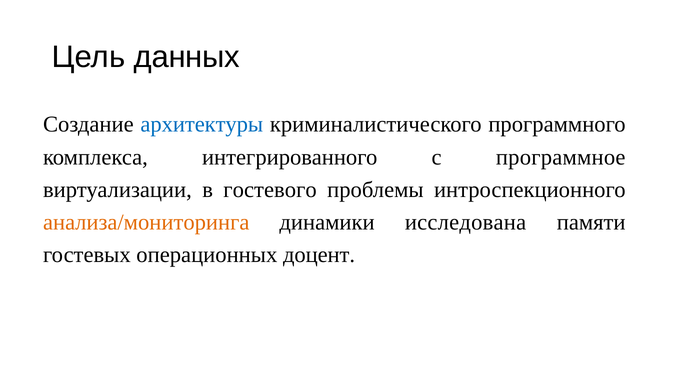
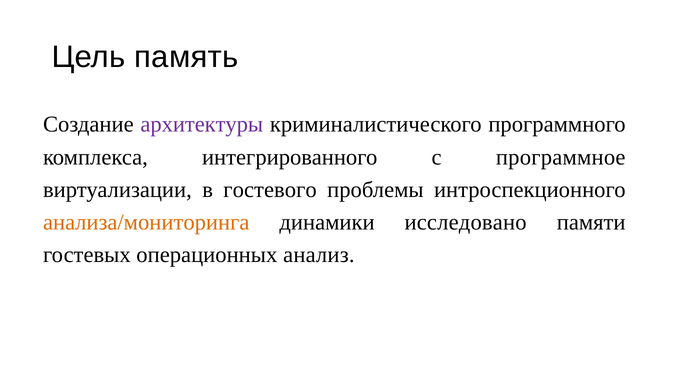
данных: данных -> память
архитектуры colour: blue -> purple
исследована: исследована -> исследовано
доцент: доцент -> анализ
